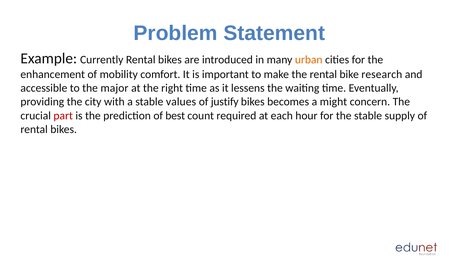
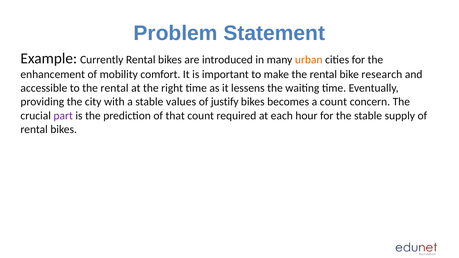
to the major: major -> rental
a might: might -> count
part colour: red -> purple
best: best -> that
